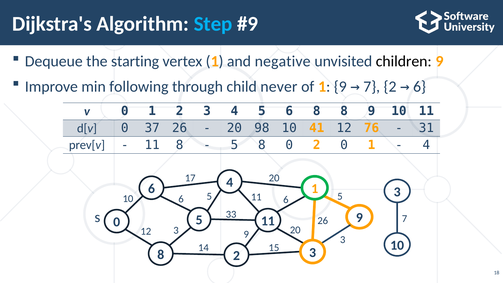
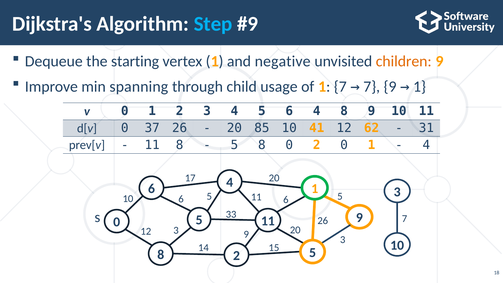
children colour: black -> orange
following: following -> spanning
never: never -> usage
1 9: 9 -> 7
7 2: 2 -> 9
6 at (420, 87): 6 -> 1
6 8: 8 -> 4
98: 98 -> 85
76: 76 -> 62
8 3: 3 -> 5
